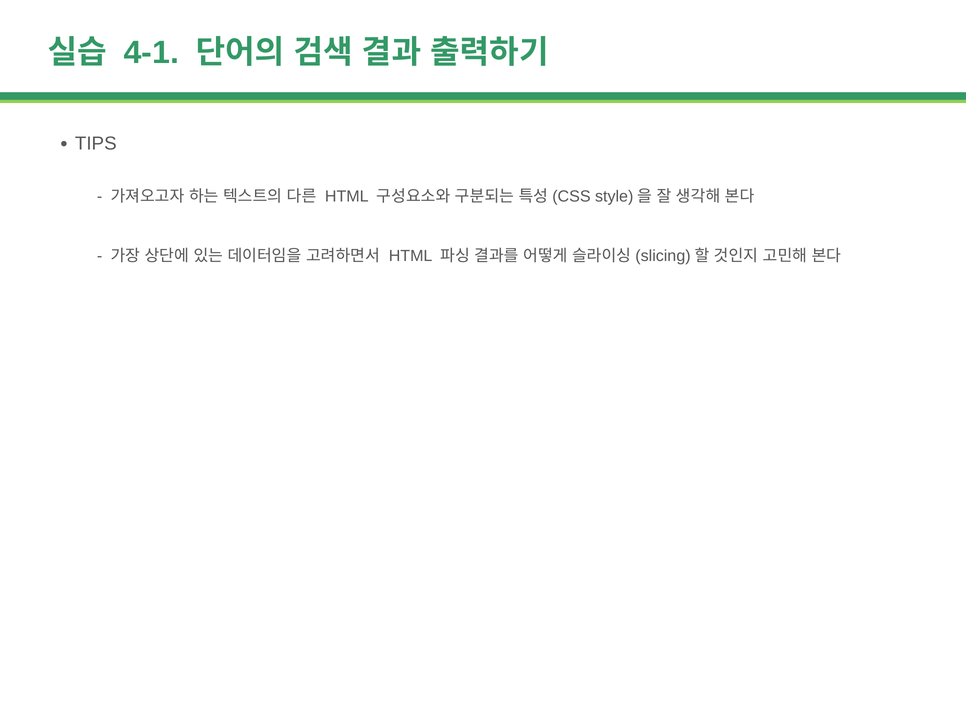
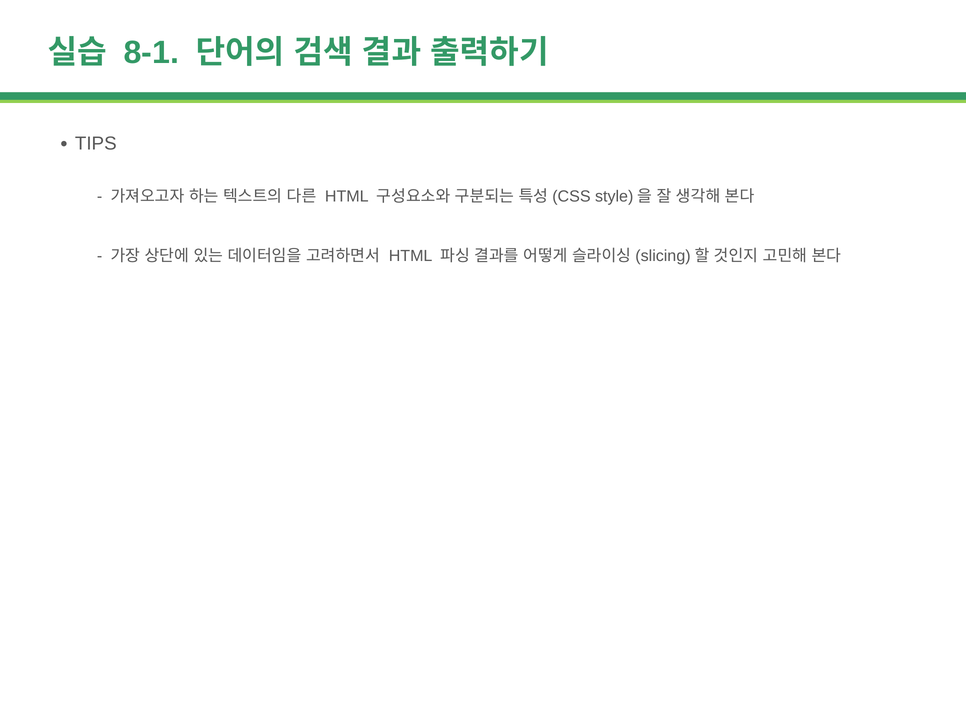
4-1: 4-1 -> 8-1
